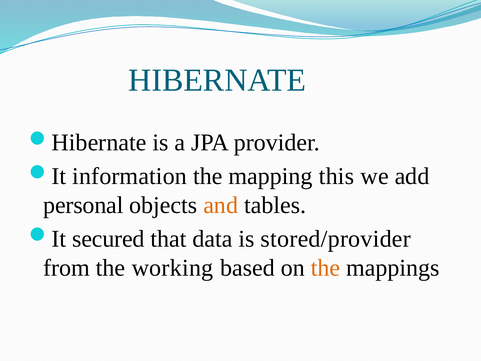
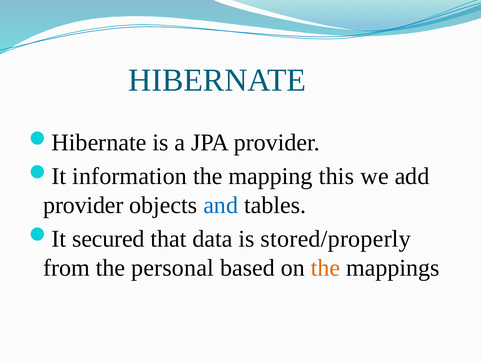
personal at (83, 205): personal -> provider
and colour: orange -> blue
stored/provider: stored/provider -> stored/properly
working: working -> personal
